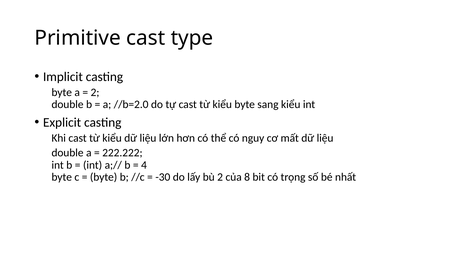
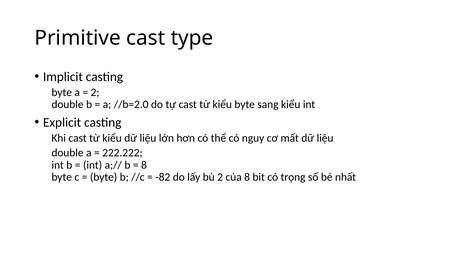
4 at (144, 165): 4 -> 8
-30: -30 -> -82
